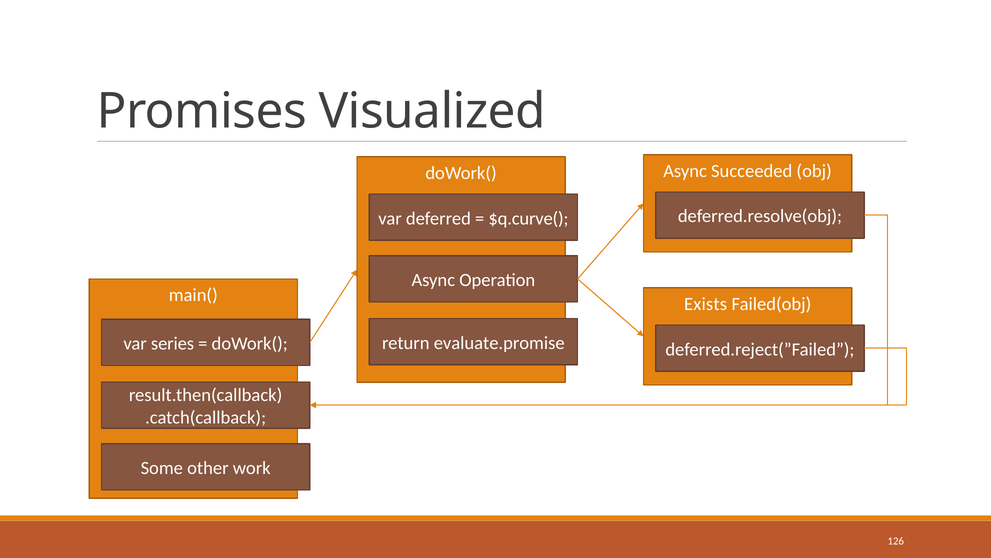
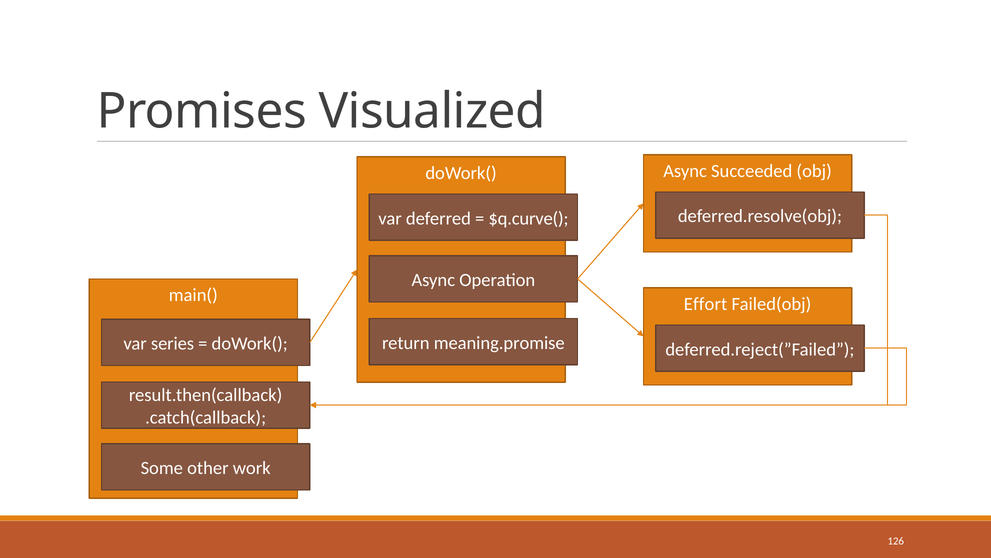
Exists: Exists -> Effort
evaluate.promise: evaluate.promise -> meaning.promise
